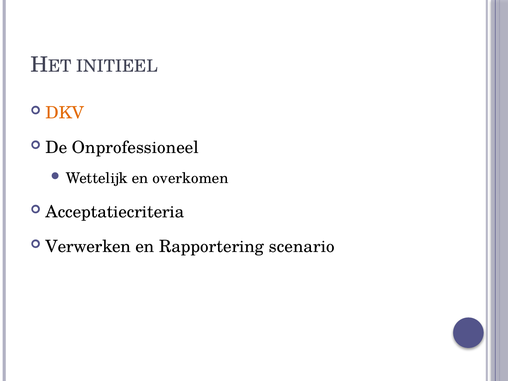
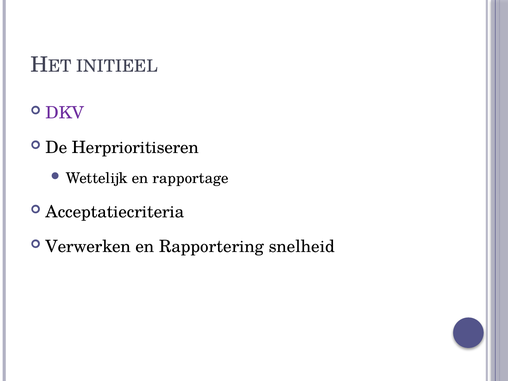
DKV colour: orange -> purple
Onprofessioneel: Onprofessioneel -> Herprioritiseren
overkomen: overkomen -> rapportage
scenario: scenario -> snelheid
